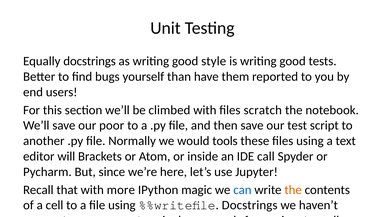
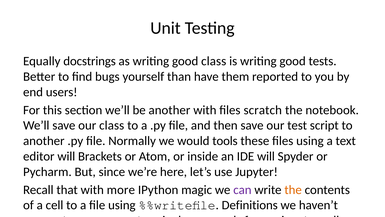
good style: style -> class
be climbed: climbed -> another
our poor: poor -> class
IDE call: call -> will
can at (242, 189) colour: blue -> purple
%%writefile Docstrings: Docstrings -> Definitions
